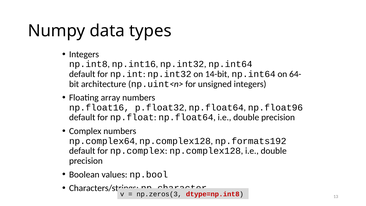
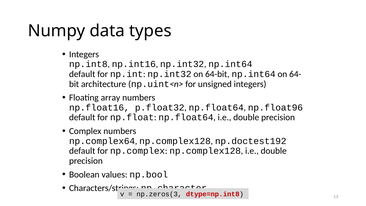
14-bit: 14-bit -> 64-bit
np.formats192: np.formats192 -> np.doctest192
